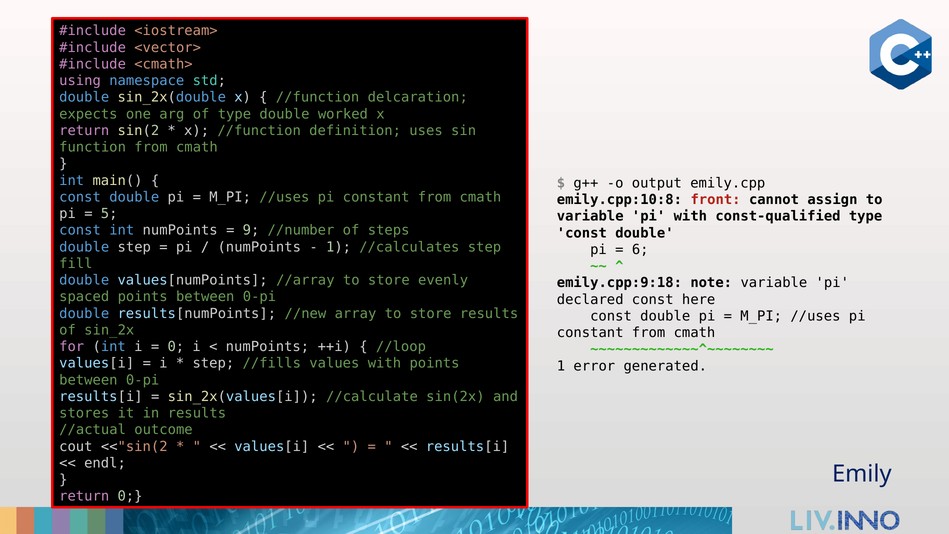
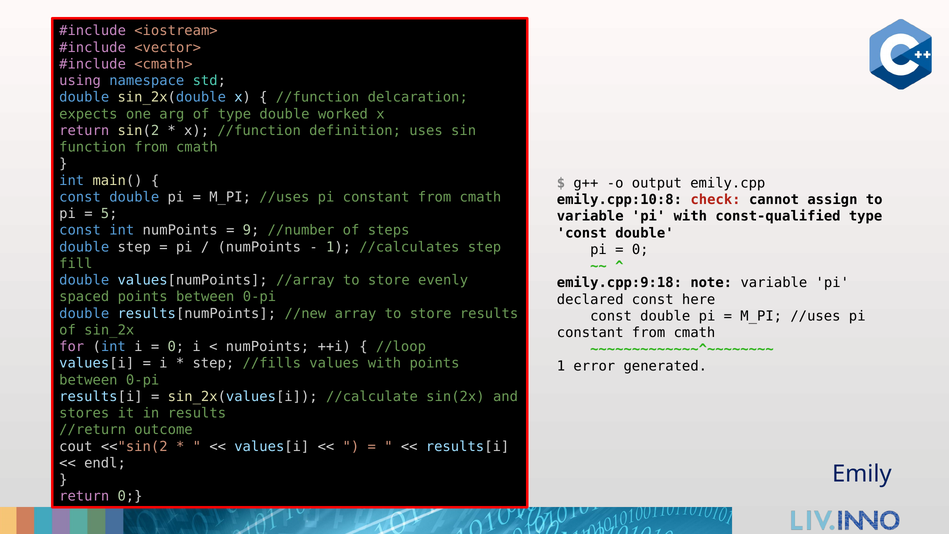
front: front -> check
6 at (640, 250): 6 -> 0
//actual: //actual -> //return
